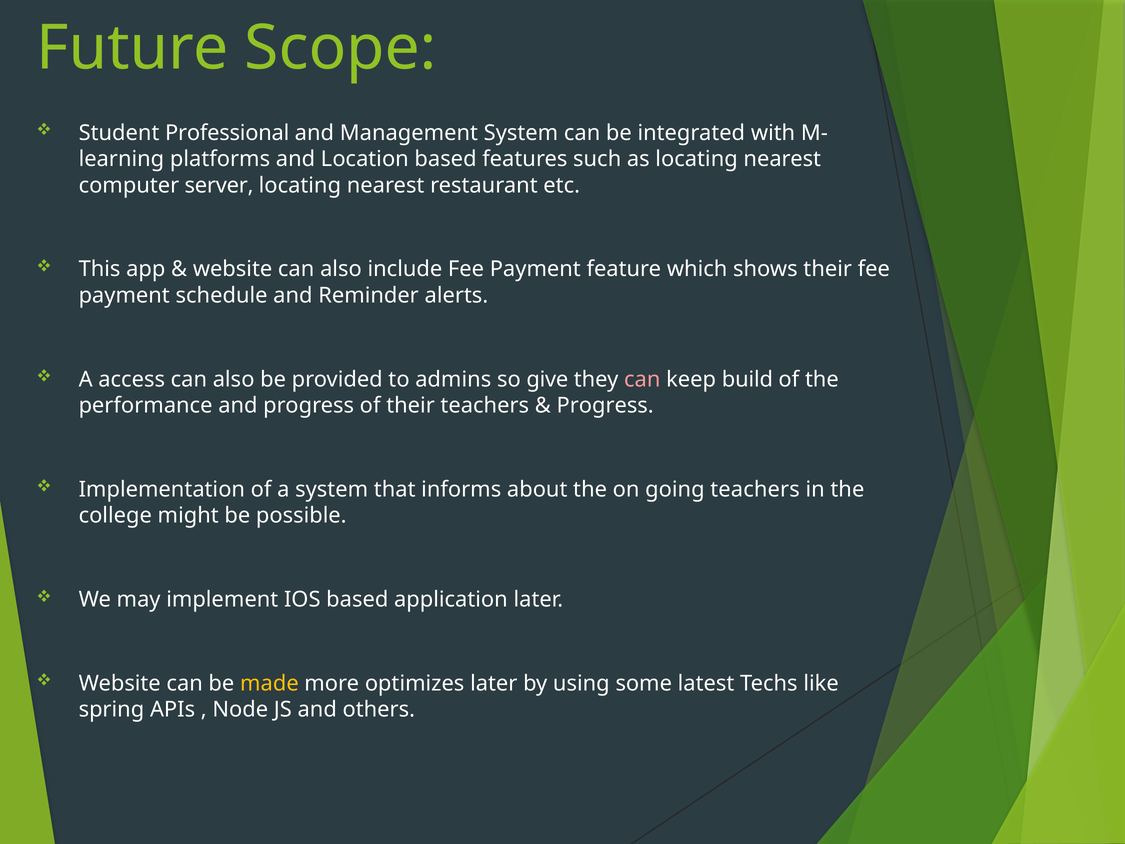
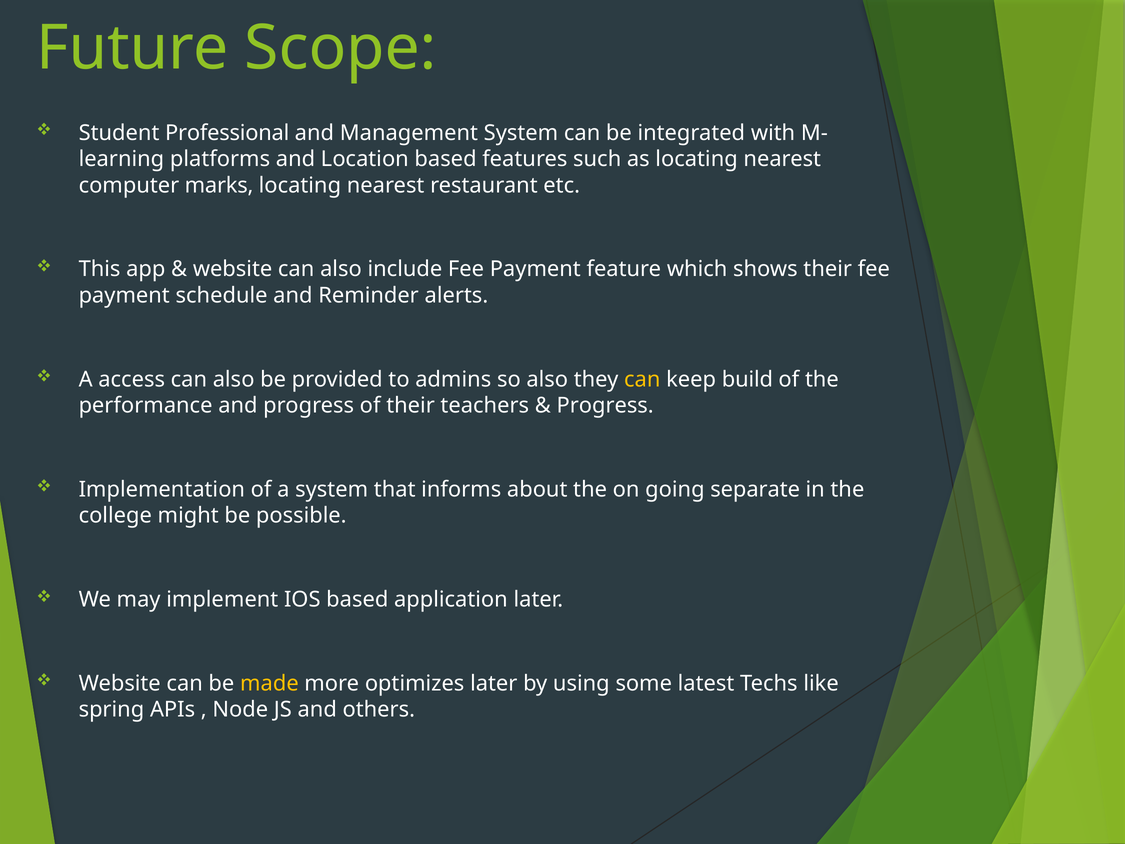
server: server -> marks
so give: give -> also
can at (642, 379) colour: pink -> yellow
going teachers: teachers -> separate
